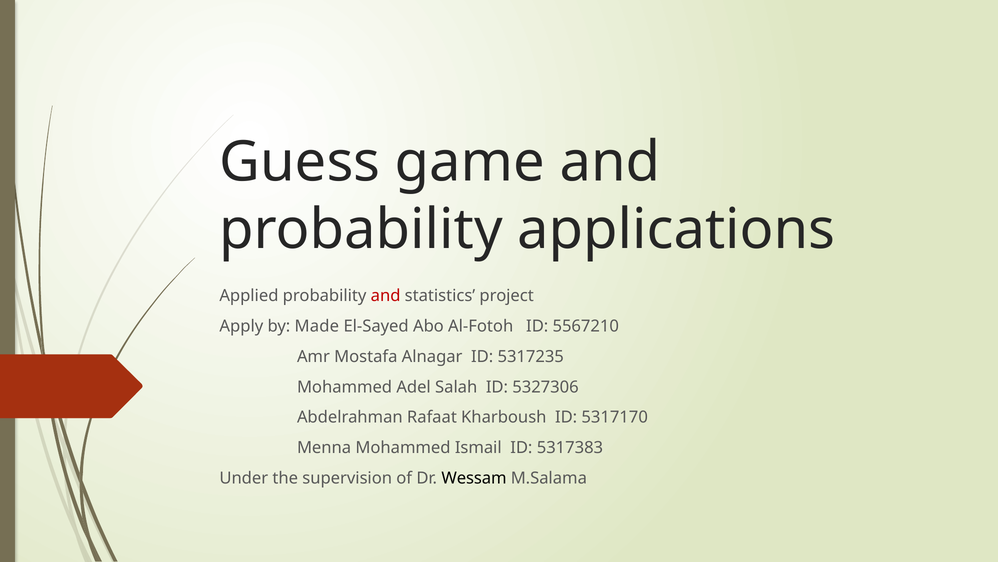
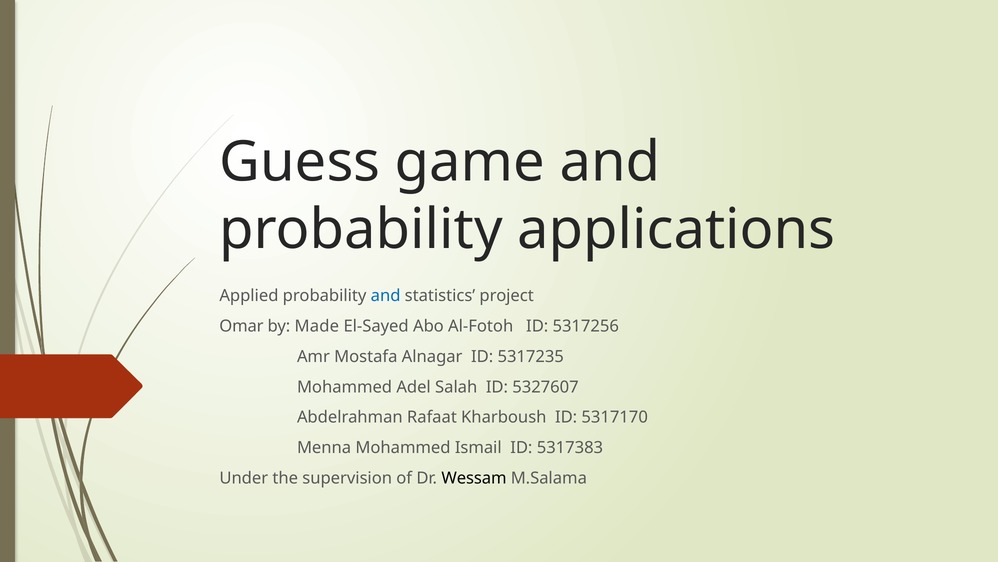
and at (386, 296) colour: red -> blue
Apply: Apply -> Omar
5567210: 5567210 -> 5317256
5327306: 5327306 -> 5327607
